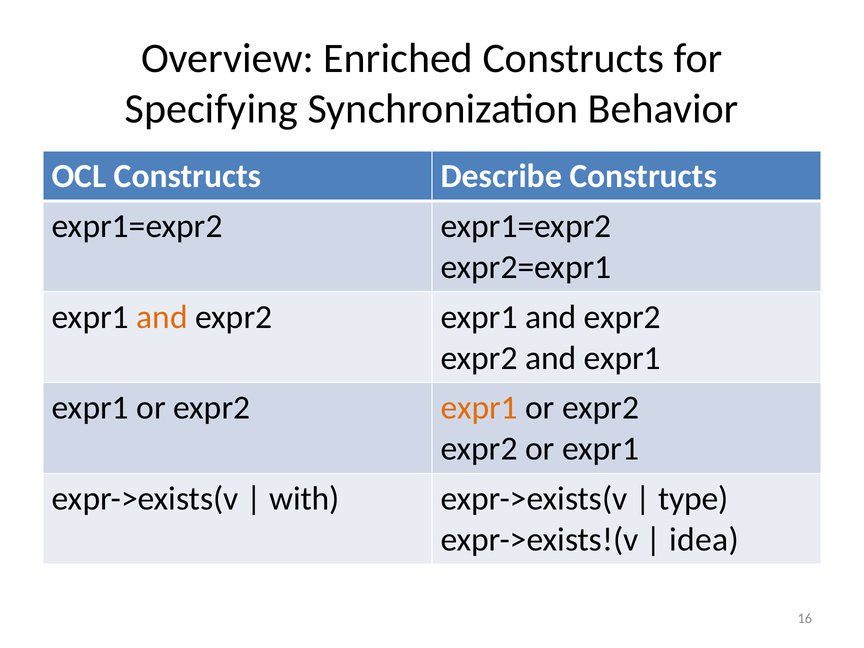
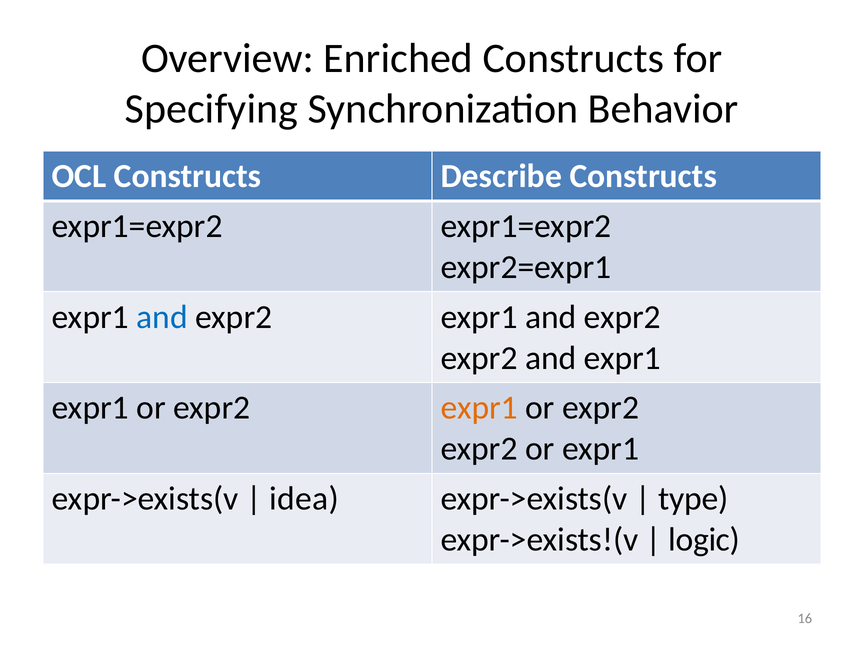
and at (162, 317) colour: orange -> blue
with: with -> idea
idea: idea -> logic
